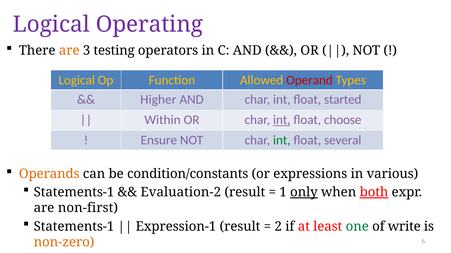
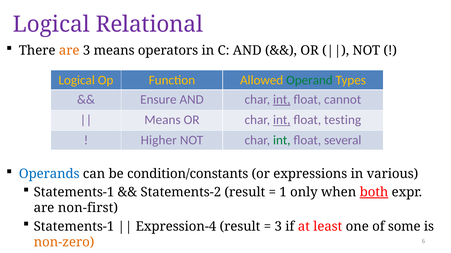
Operating: Operating -> Relational
3 testing: testing -> means
Operand colour: red -> green
Higher: Higher -> Ensure
int at (282, 100) underline: none -> present
started: started -> cannot
Within at (162, 120): Within -> Means
choose: choose -> testing
Ensure: Ensure -> Higher
Operands colour: orange -> blue
Evaluation-2: Evaluation-2 -> Statements-2
only underline: present -> none
Expression-1: Expression-1 -> Expression-4
2 at (278, 227): 2 -> 3
one colour: green -> black
write: write -> some
